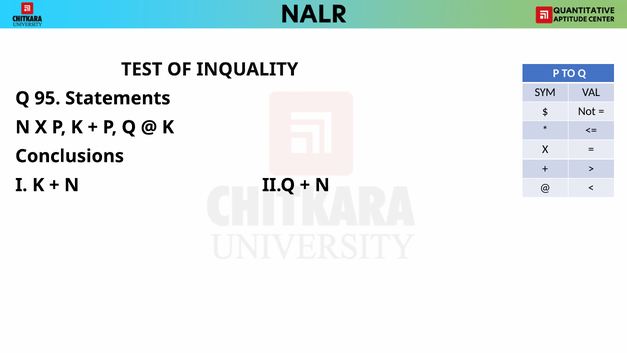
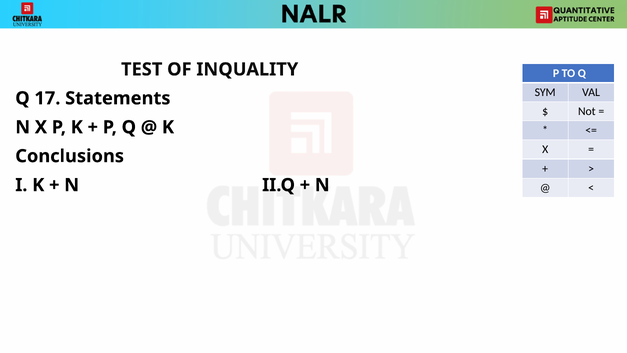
95: 95 -> 17
